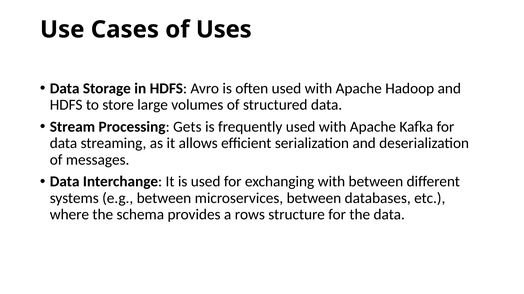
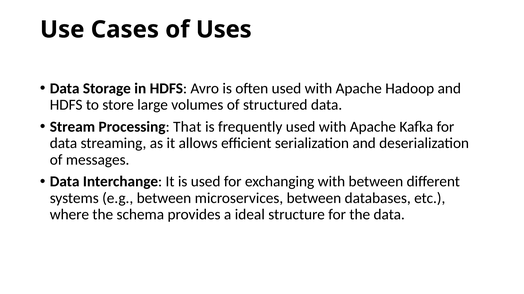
Gets: Gets -> That
rows: rows -> ideal
